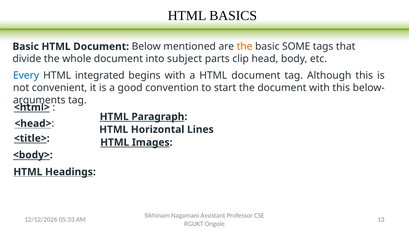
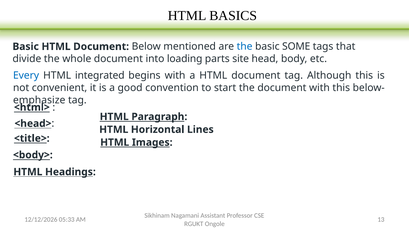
the at (245, 47) colour: orange -> blue
subject: subject -> loading
clip: clip -> site
arguments: arguments -> emphasize
